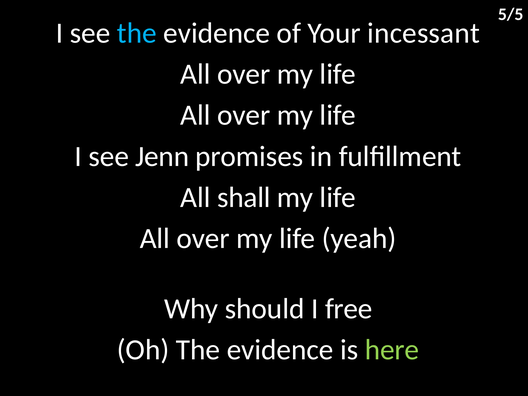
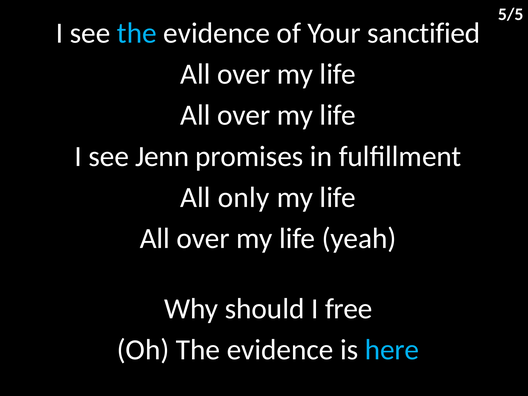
incessant: incessant -> sanctified
shall: shall -> only
here colour: light green -> light blue
